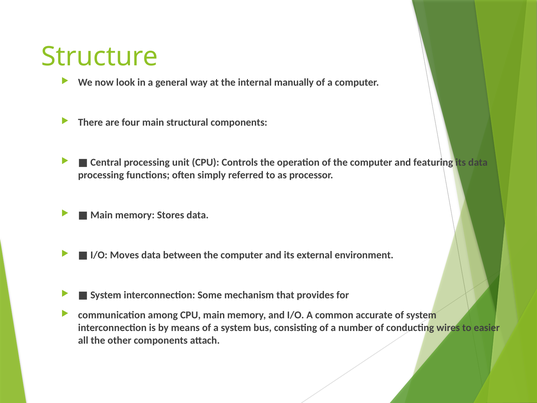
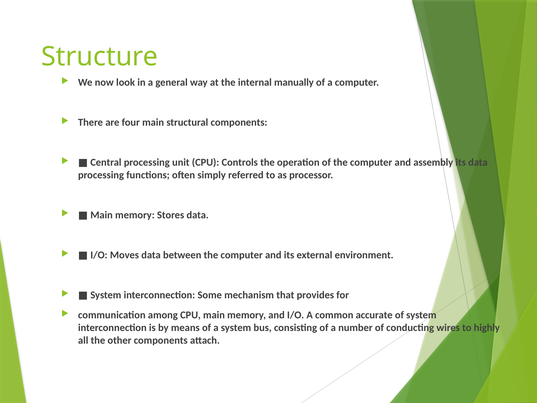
featuring: featuring -> assembly
easier: easier -> highly
